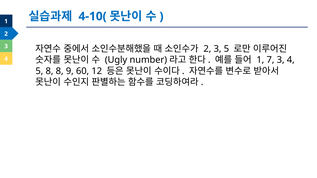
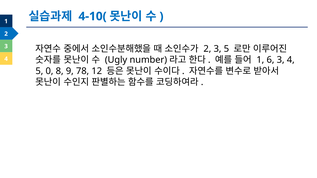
7: 7 -> 6
5 8: 8 -> 0
60: 60 -> 78
